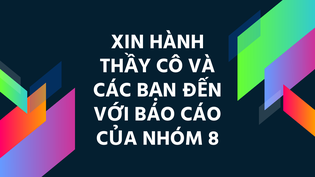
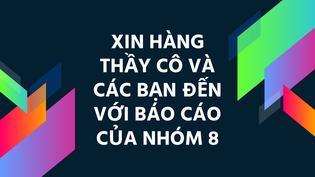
HÀNH: HÀNH -> HÀNG
